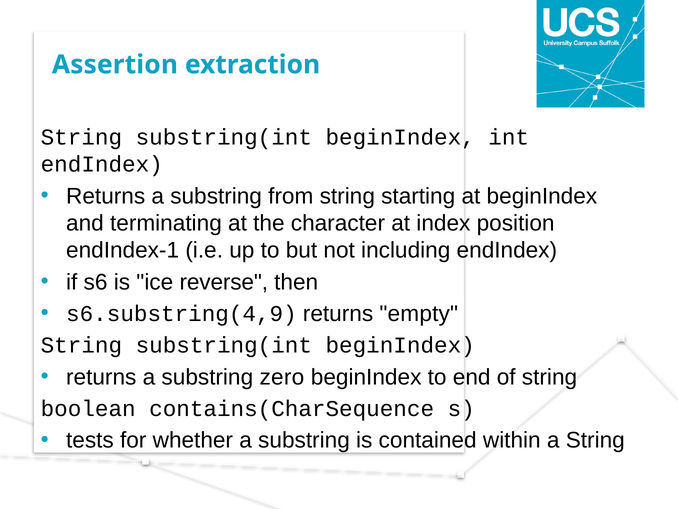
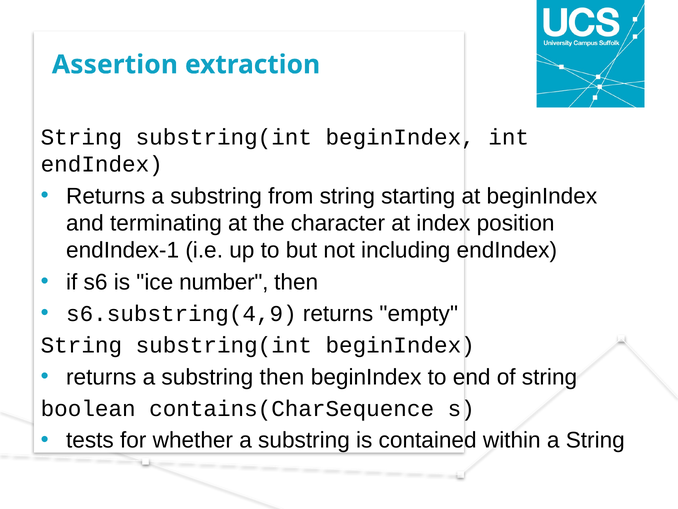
reverse: reverse -> number
substring zero: zero -> then
